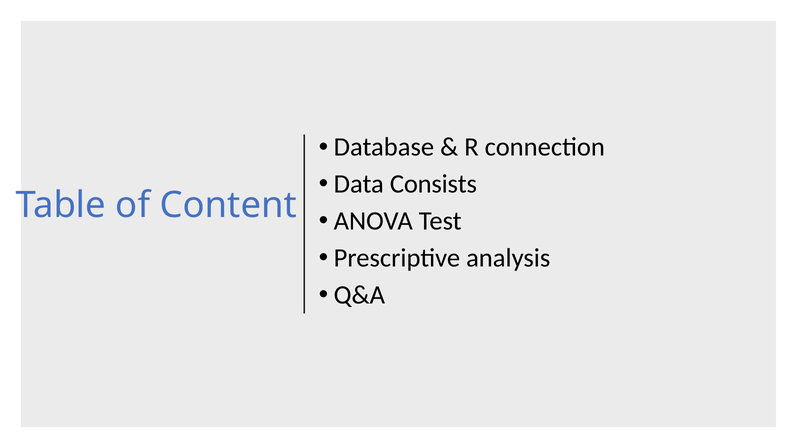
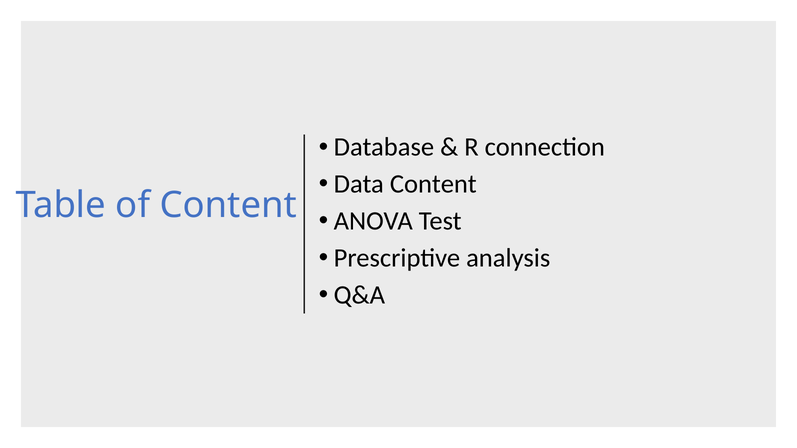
Data Consists: Consists -> Content
